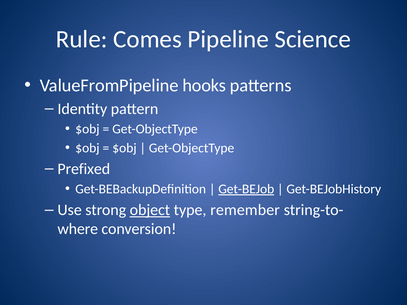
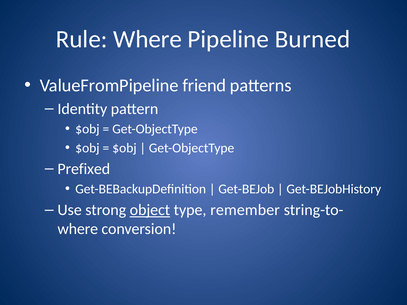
Rule Comes: Comes -> Where
Science: Science -> Burned
hooks: hooks -> friend
Get-BEJob underline: present -> none
